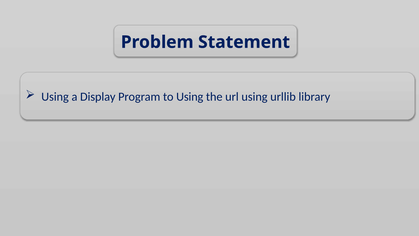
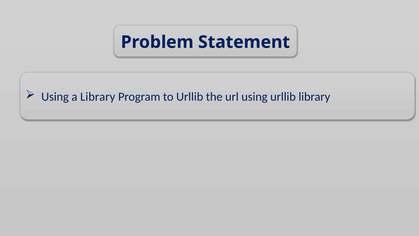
a Display: Display -> Library
to Using: Using -> Urllib
